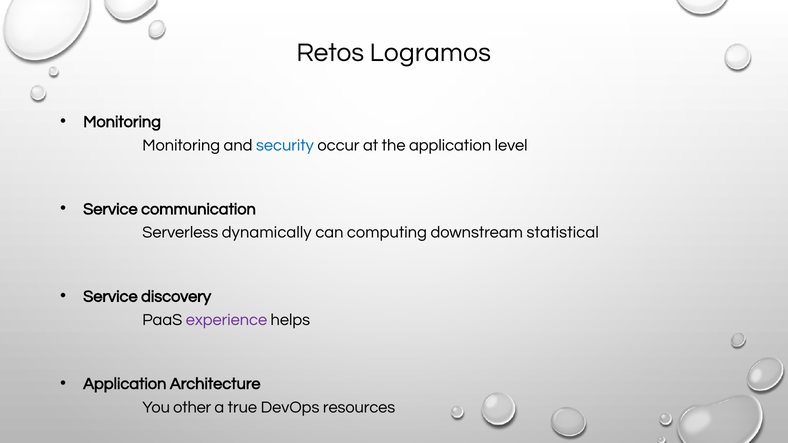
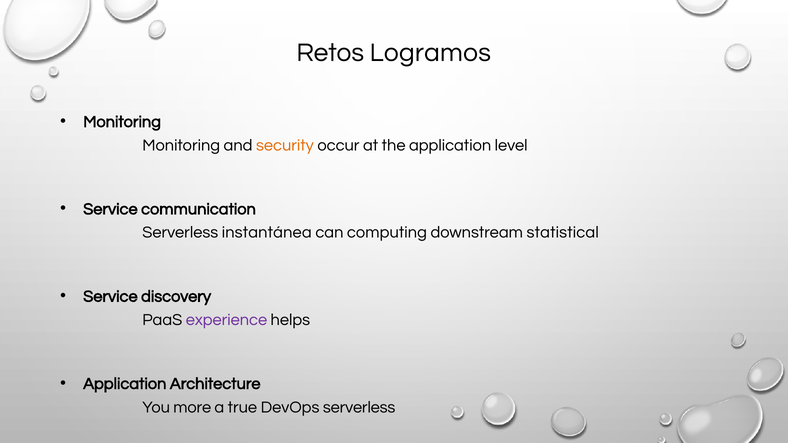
security colour: blue -> orange
dynamically: dynamically -> instantánea
other: other -> more
DevOps resources: resources -> serverless
